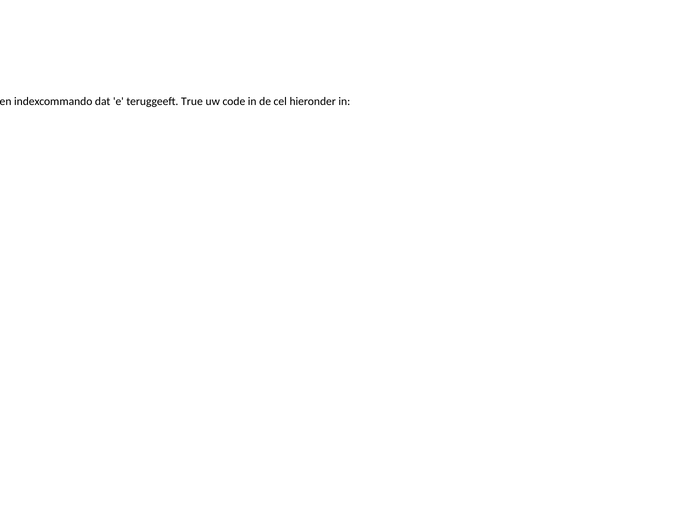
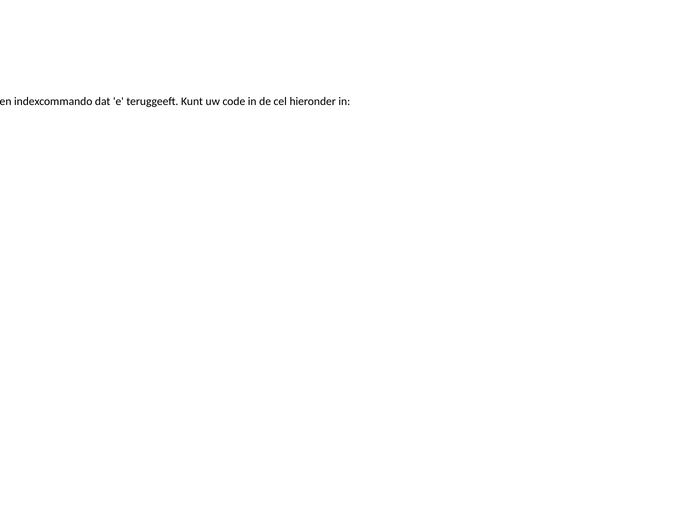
True: True -> Kunt
